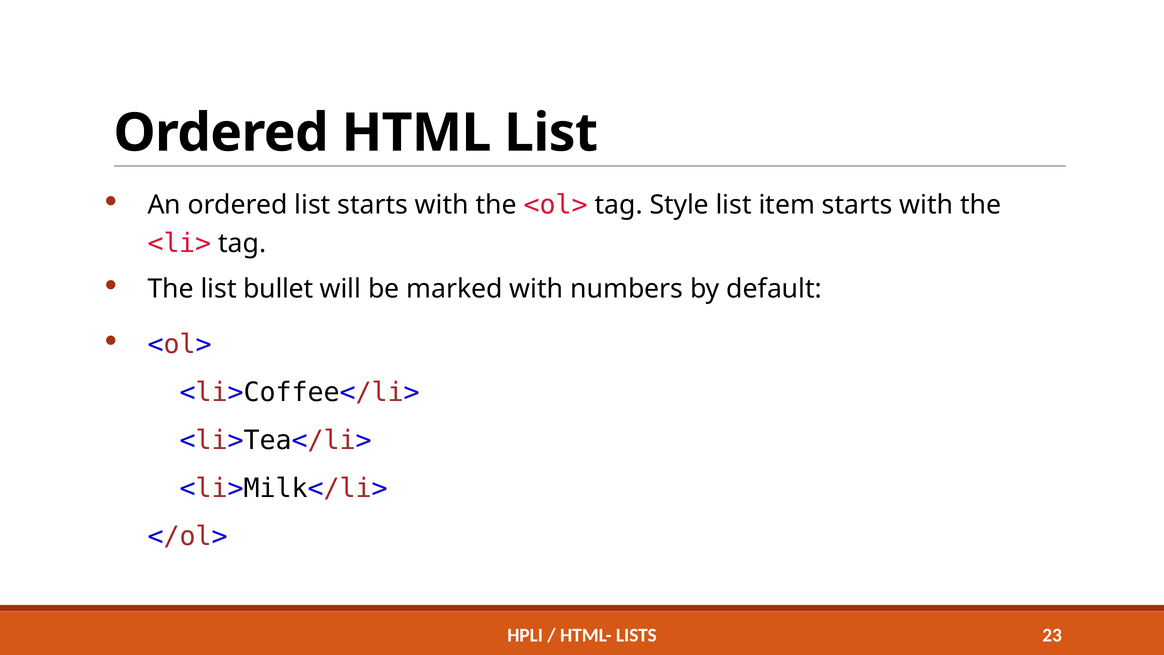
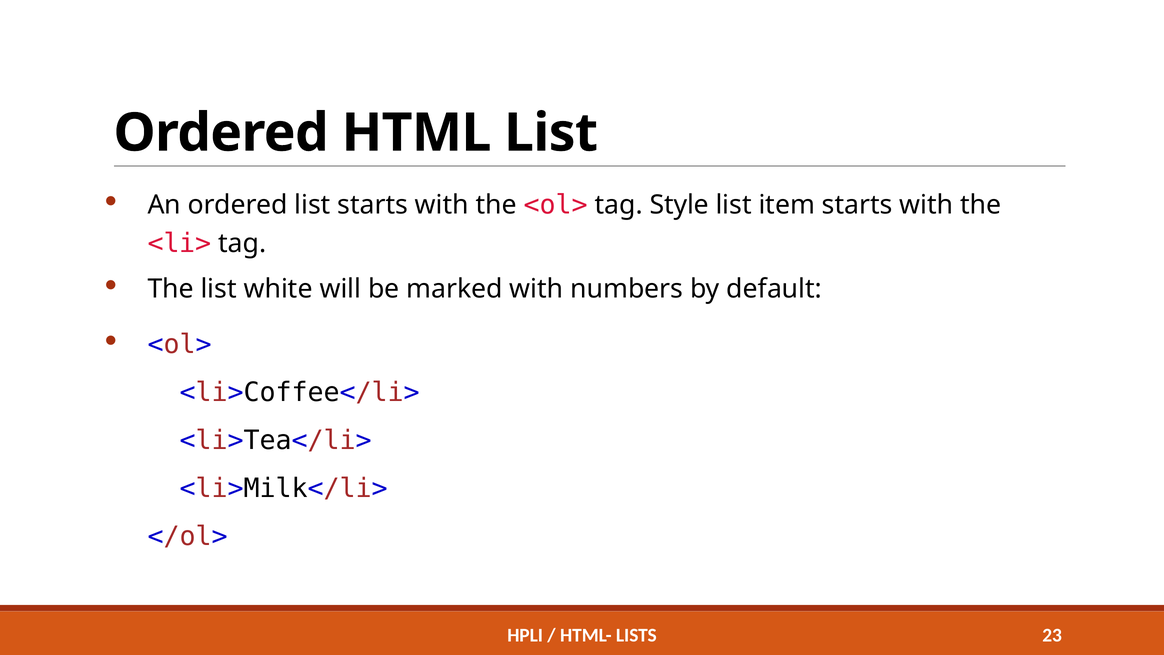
bullet: bullet -> white
